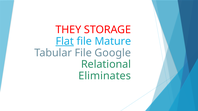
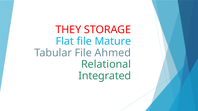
Flat underline: present -> none
Google: Google -> Ahmed
Eliminates: Eliminates -> Integrated
